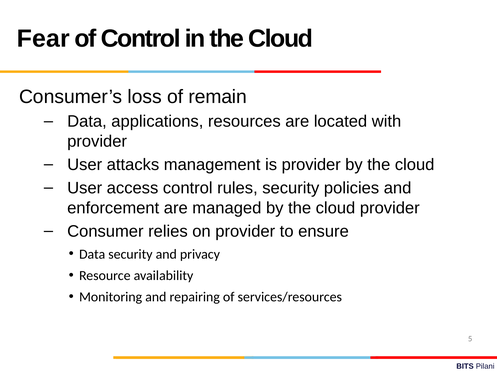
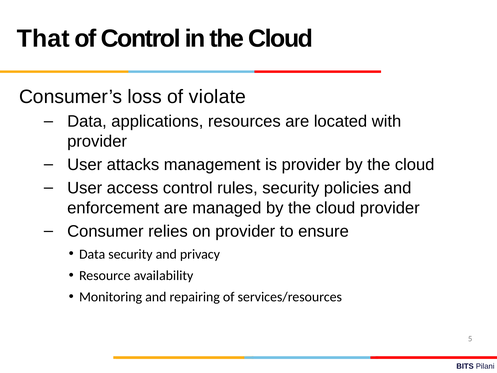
Fear: Fear -> That
remain: remain -> violate
